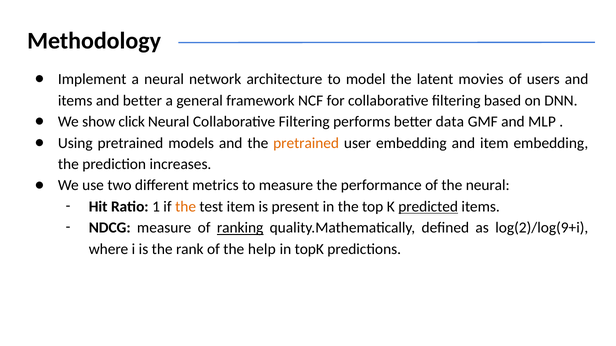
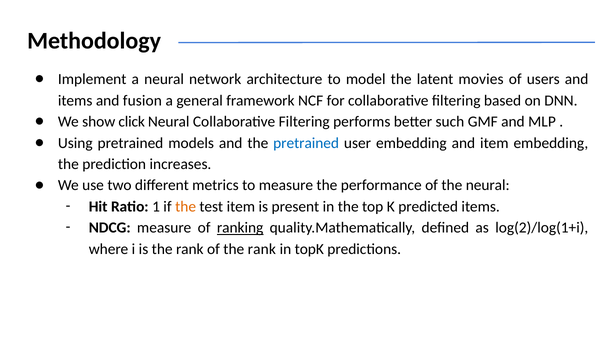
and better: better -> fusion
data: data -> such
pretrained at (306, 143) colour: orange -> blue
predicted underline: present -> none
log(2)/log(9+i: log(2)/log(9+i -> log(2)/log(1+i
of the help: help -> rank
